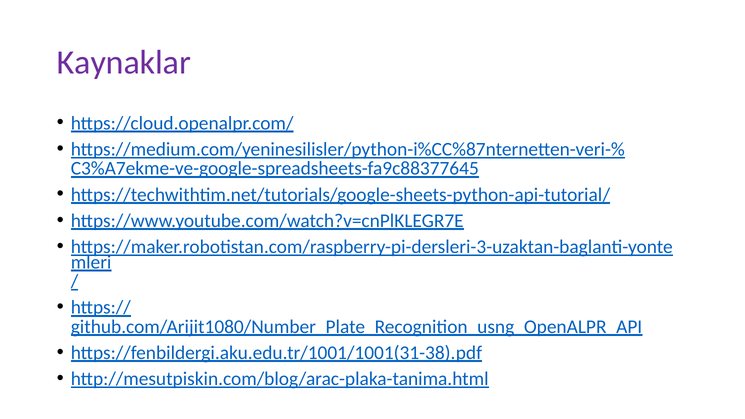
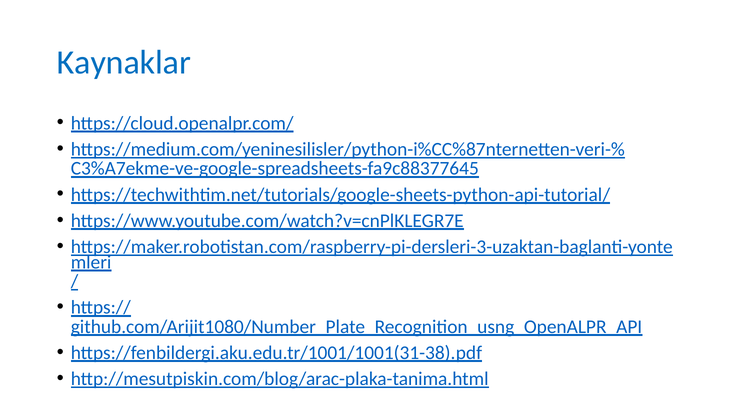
Kaynaklar colour: purple -> blue
